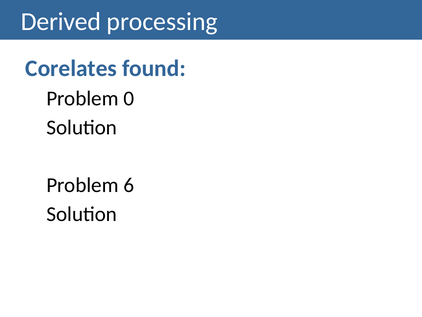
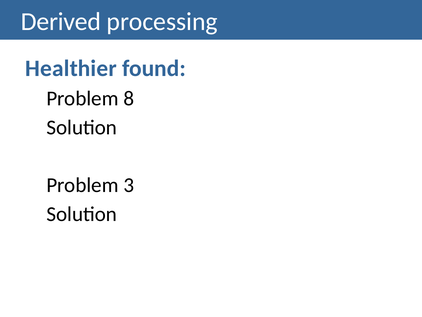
Corelates: Corelates -> Healthier
0: 0 -> 8
6: 6 -> 3
